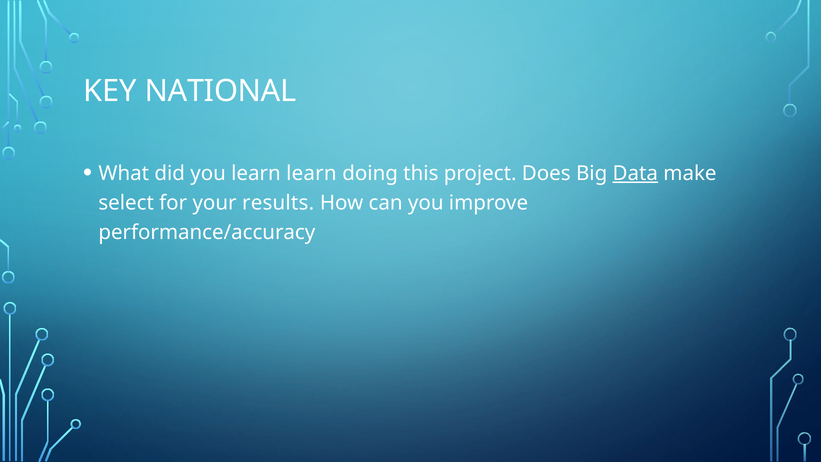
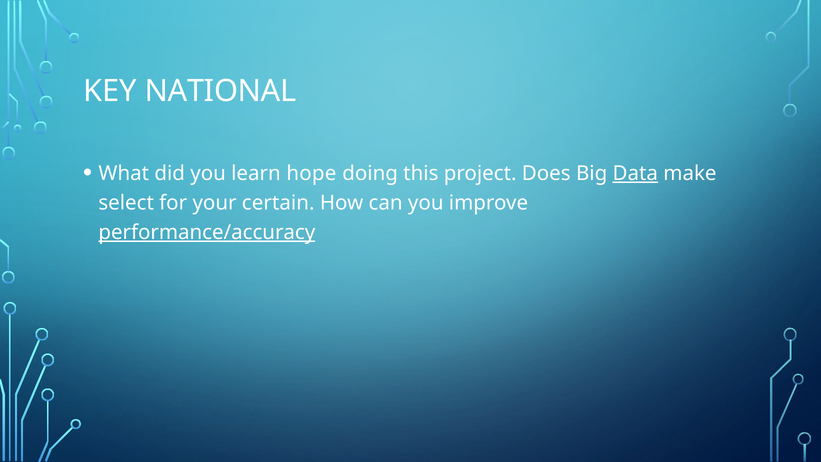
learn learn: learn -> hope
results: results -> certain
performance/accuracy underline: none -> present
